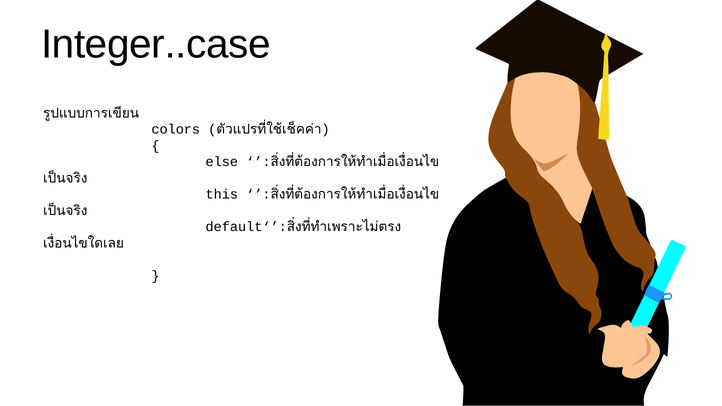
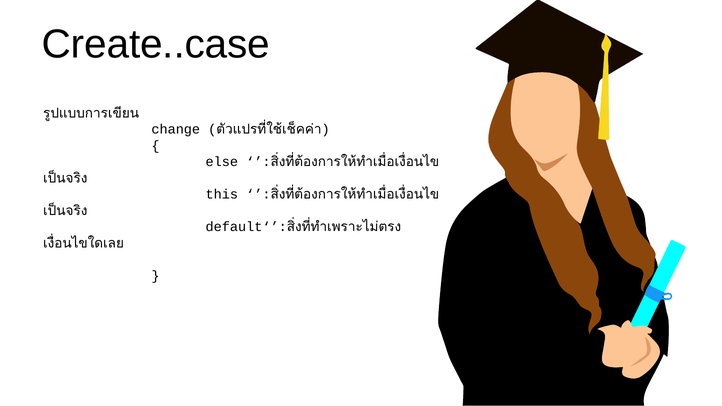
Integer..case: Integer..case -> Create..case
colors: colors -> change
